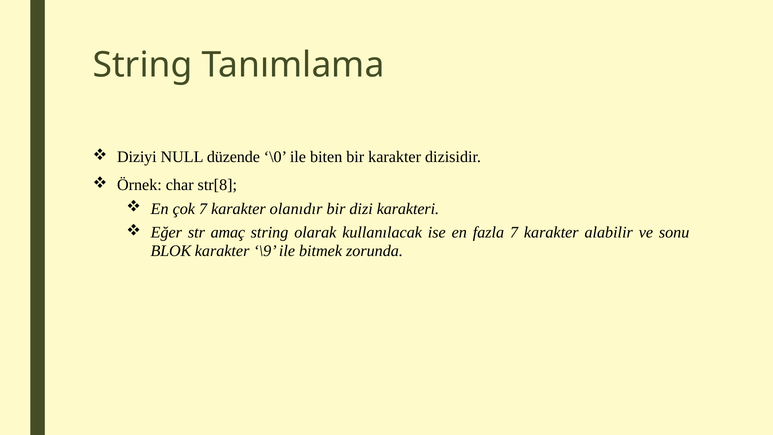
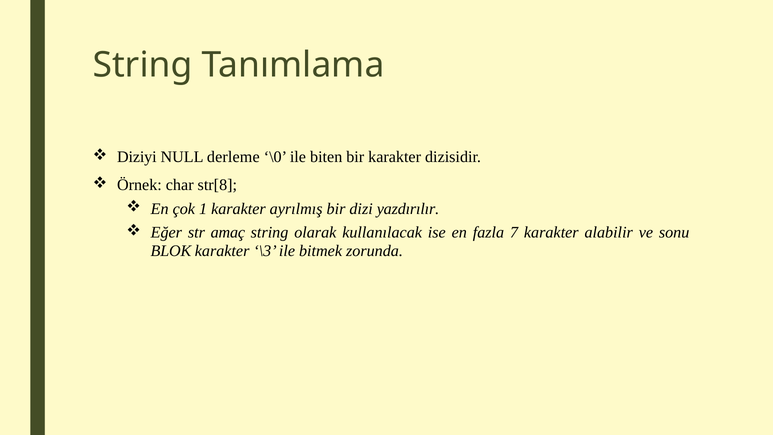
düzende: düzende -> derleme
çok 7: 7 -> 1
olanıdır: olanıdır -> ayrılmış
karakteri: karakteri -> yazdırılır
\9: \9 -> \3
